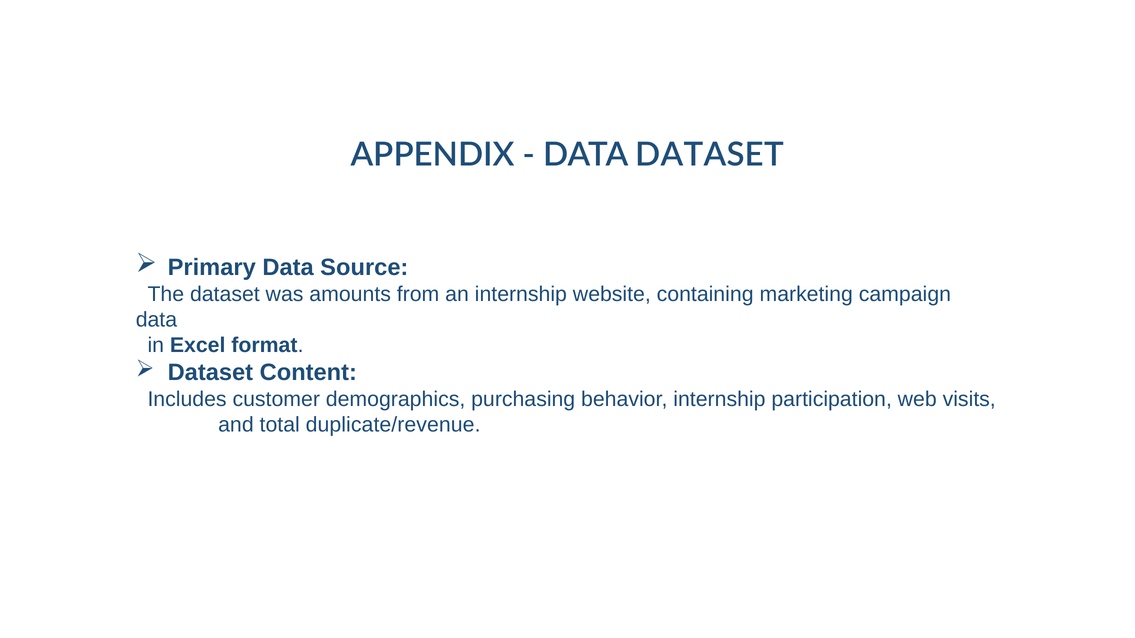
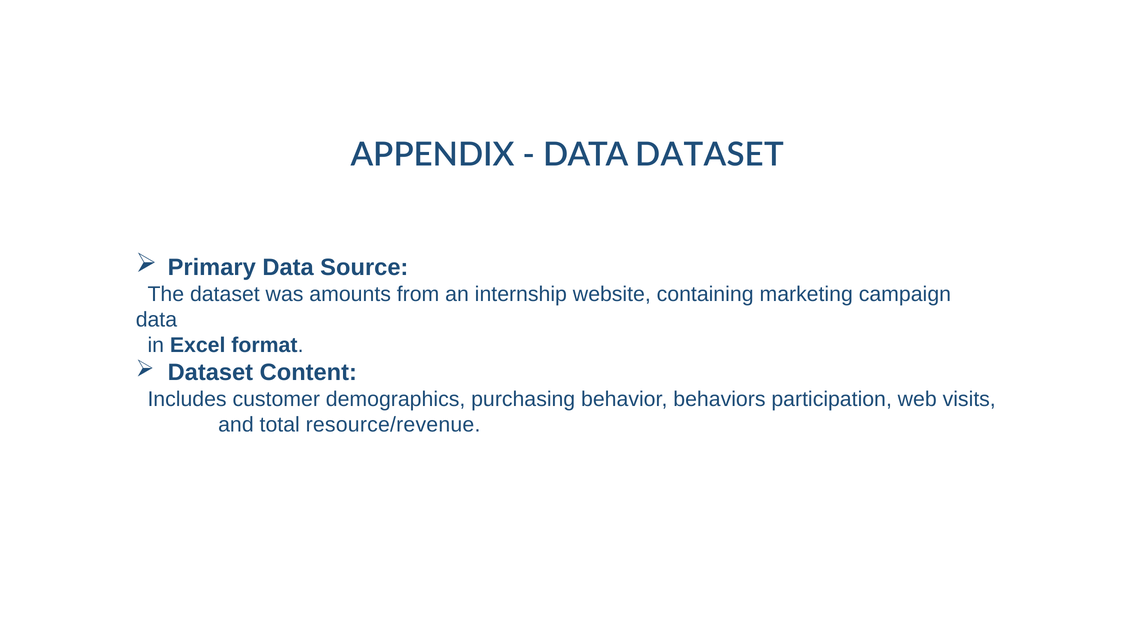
behavior internship: internship -> behaviors
duplicate/revenue: duplicate/revenue -> resource/revenue
